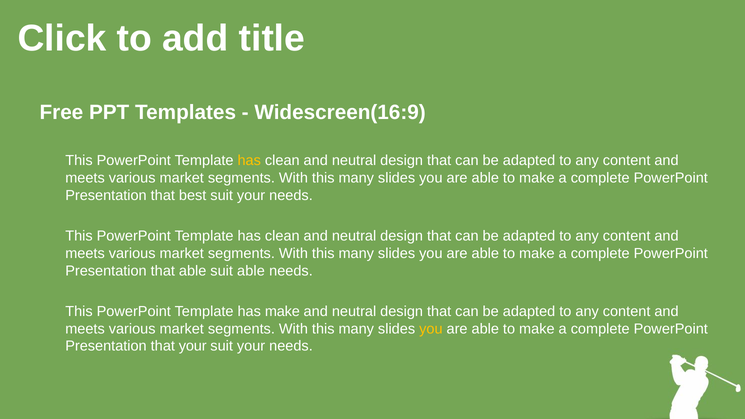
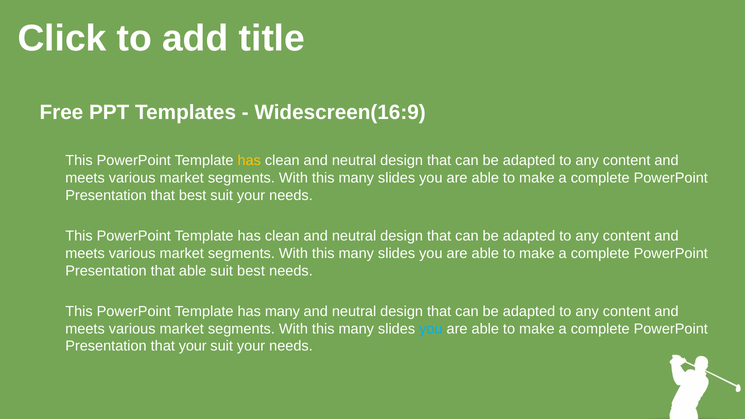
suit able: able -> best
has make: make -> many
you at (431, 329) colour: yellow -> light blue
